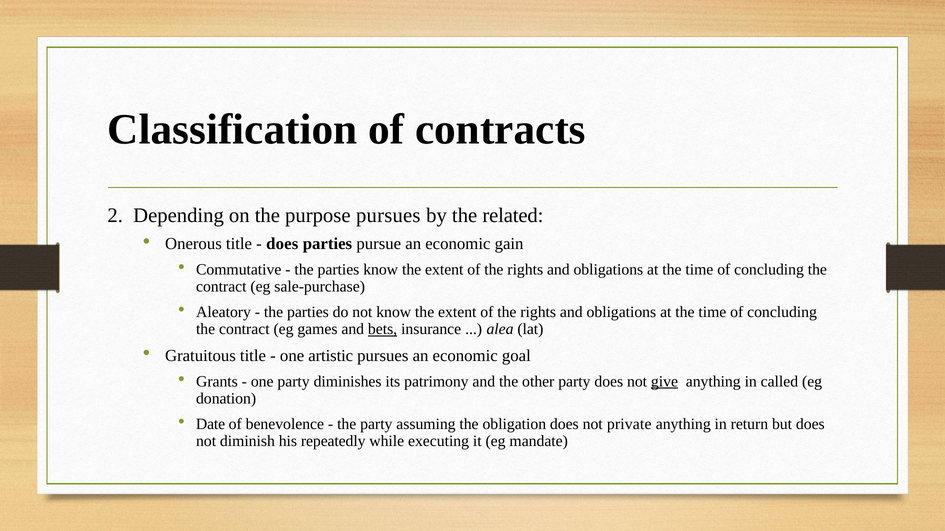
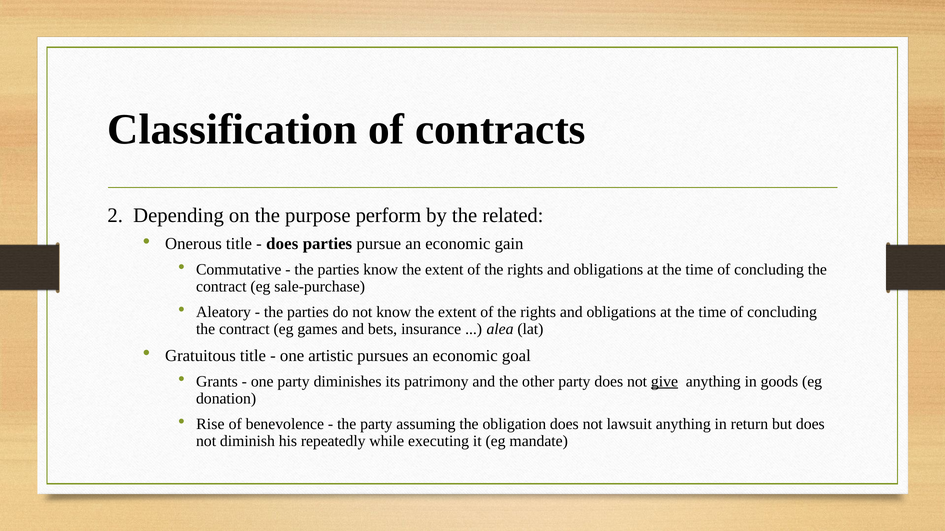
purpose pursues: pursues -> perform
bets underline: present -> none
called: called -> goods
Date: Date -> Rise
private: private -> lawsuit
